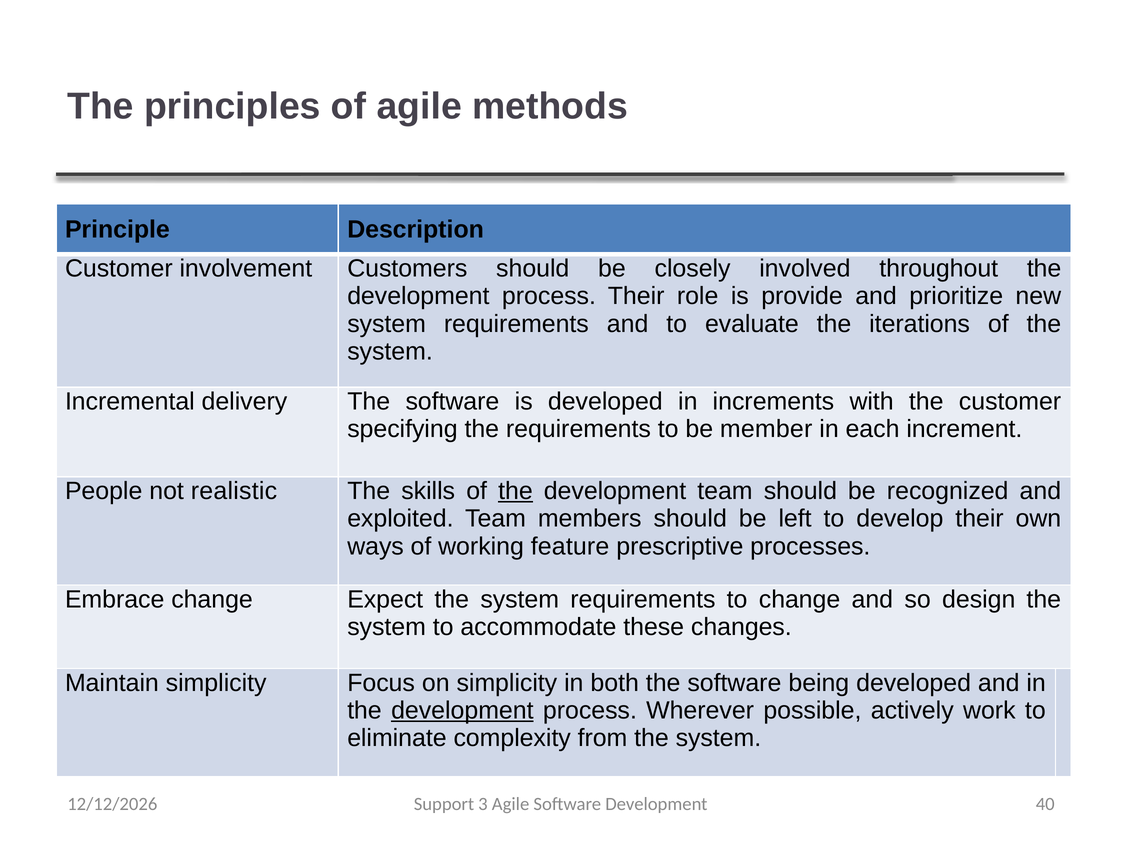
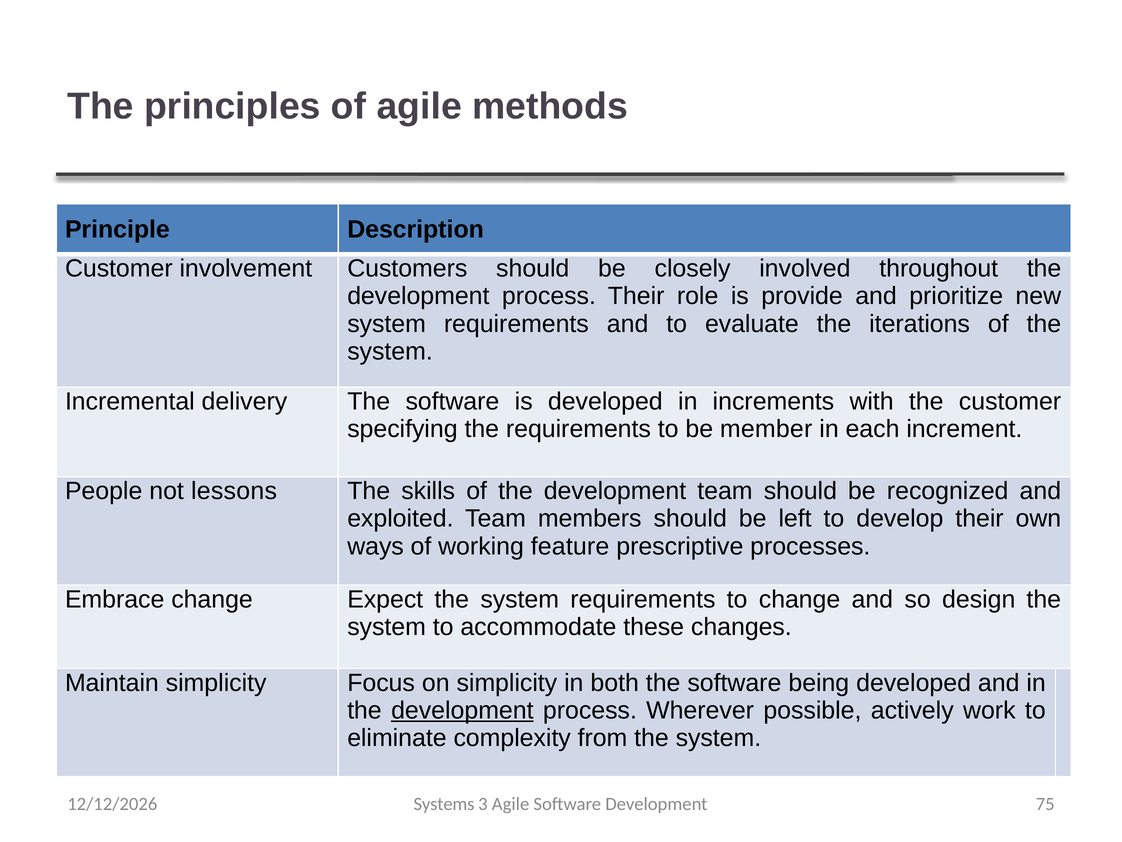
realistic: realistic -> lessons
the at (515, 491) underline: present -> none
Support: Support -> Systems
40: 40 -> 75
